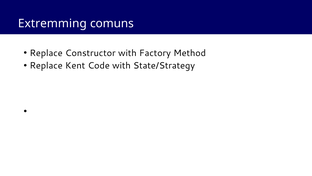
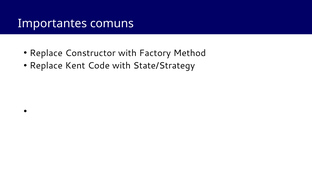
Extremming: Extremming -> Importantes
